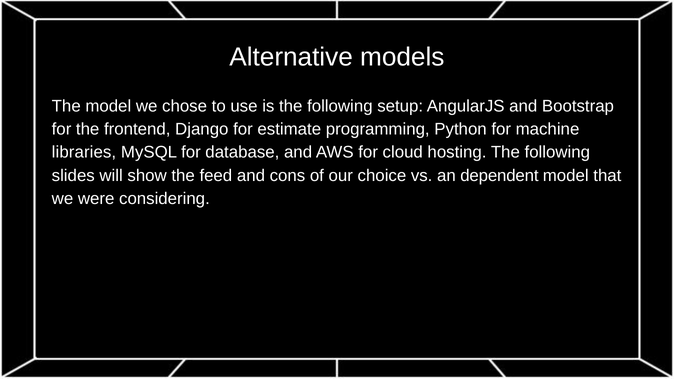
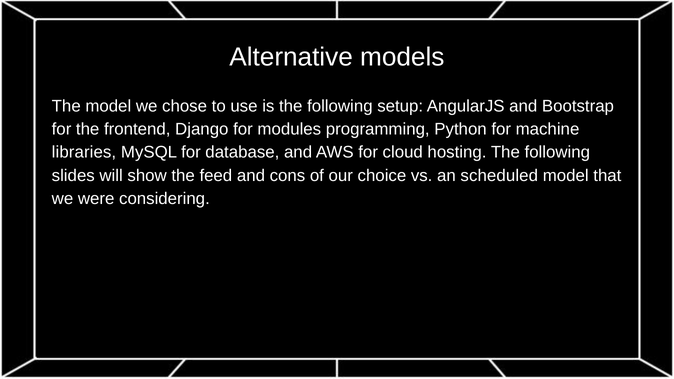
estimate: estimate -> modules
dependent: dependent -> scheduled
